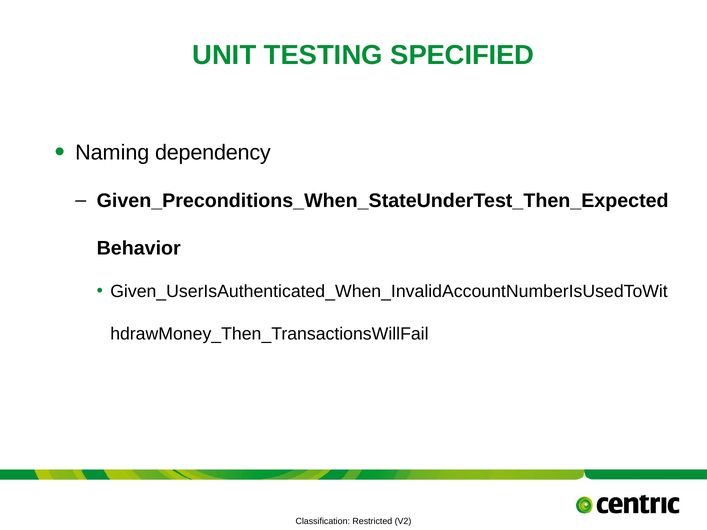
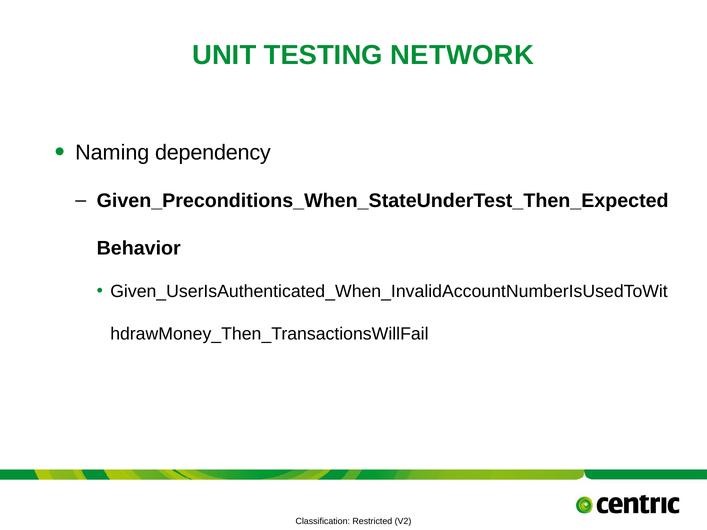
SPECIFIED: SPECIFIED -> NETWORK
